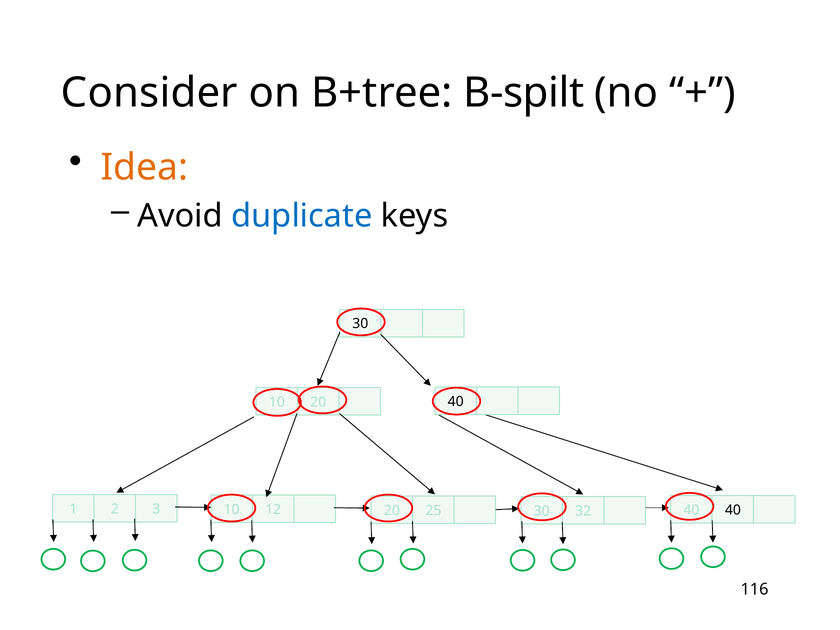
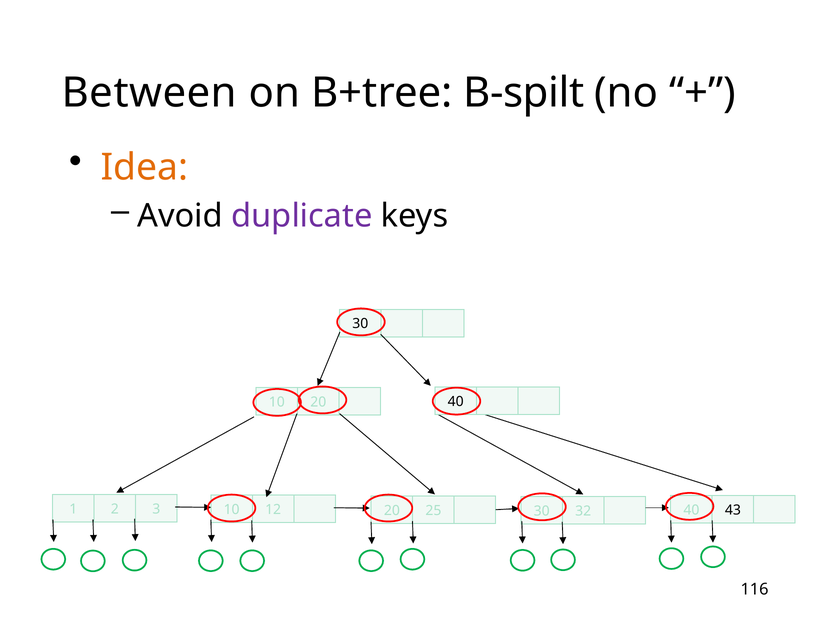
Consider: Consider -> Between
duplicate colour: blue -> purple
40 40: 40 -> 43
